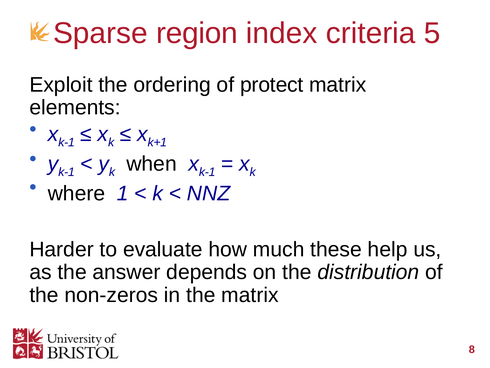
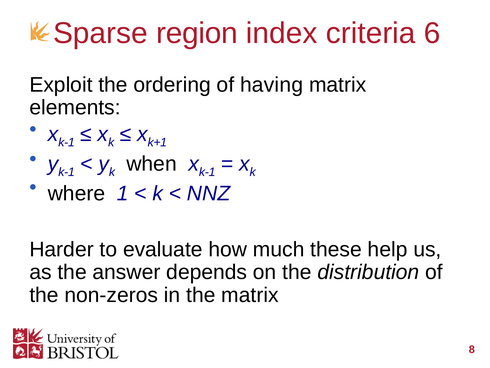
5: 5 -> 6
protect: protect -> having
